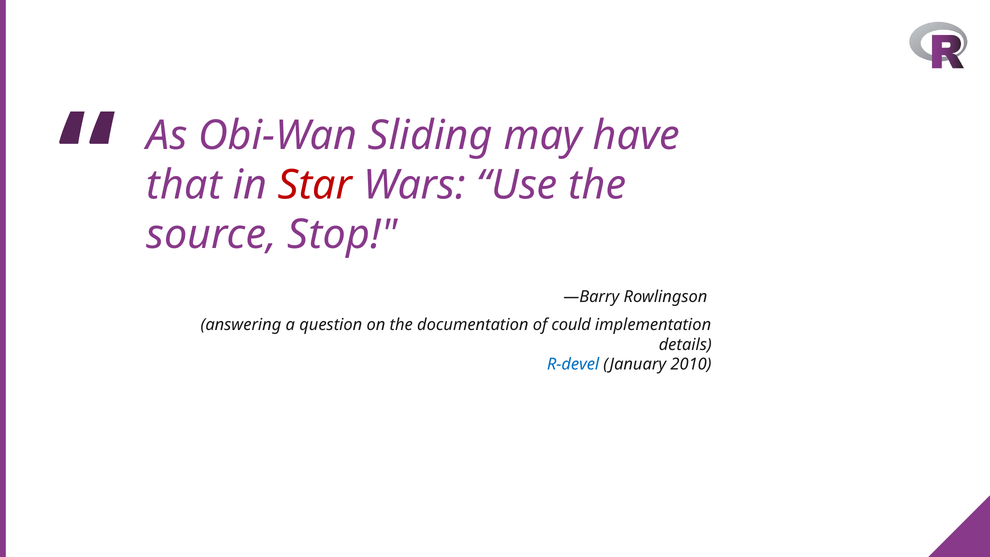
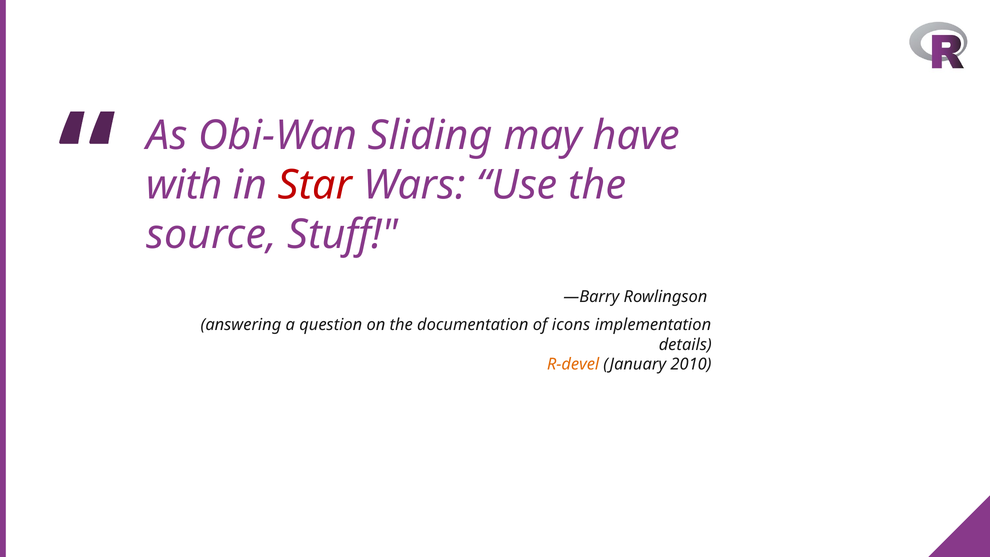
that: that -> with
Stop: Stop -> Stuff
could: could -> icons
R-devel colour: blue -> orange
